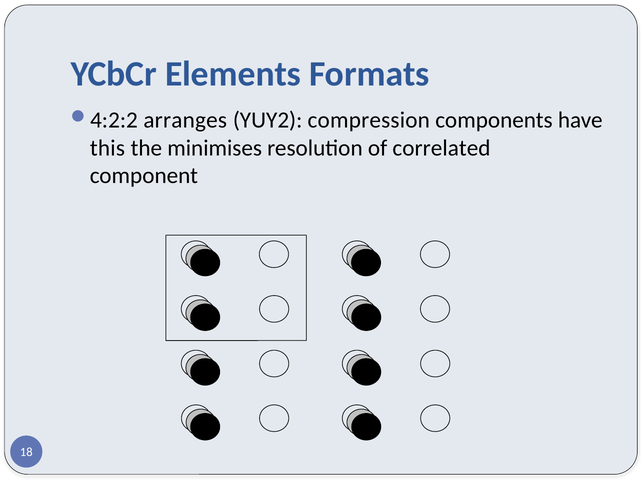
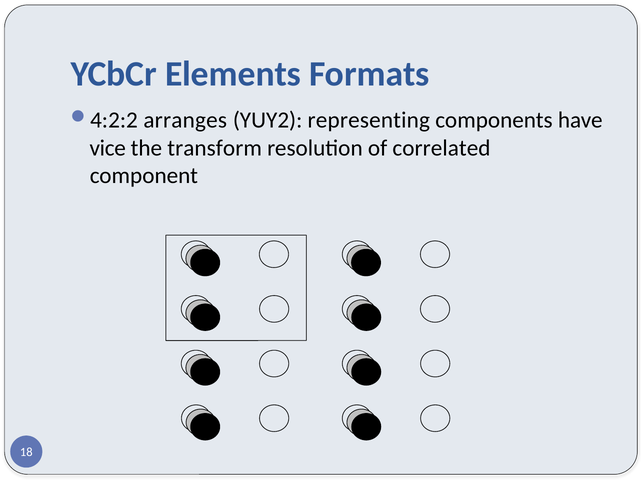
compression: compression -> representing
this: this -> vice
minimises: minimises -> transform
